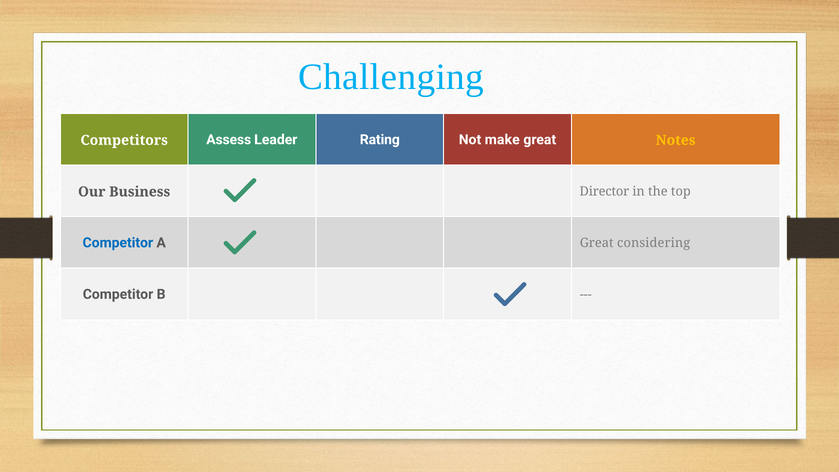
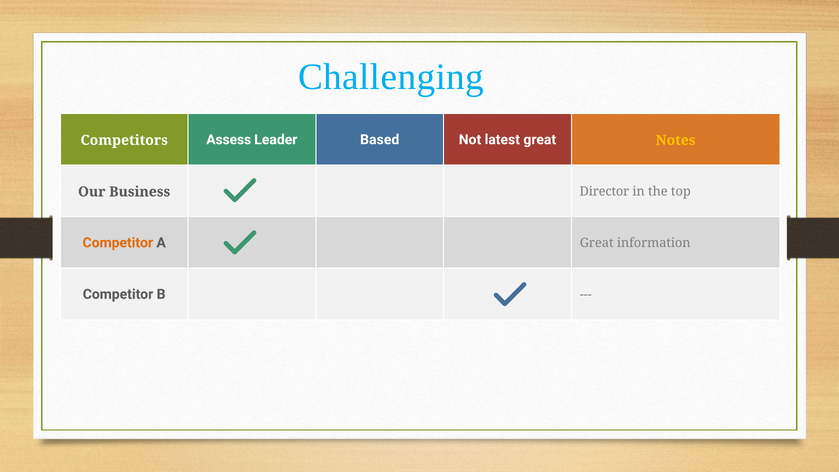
Rating: Rating -> Based
make: make -> latest
Competitor at (118, 243) colour: blue -> orange
considering: considering -> information
